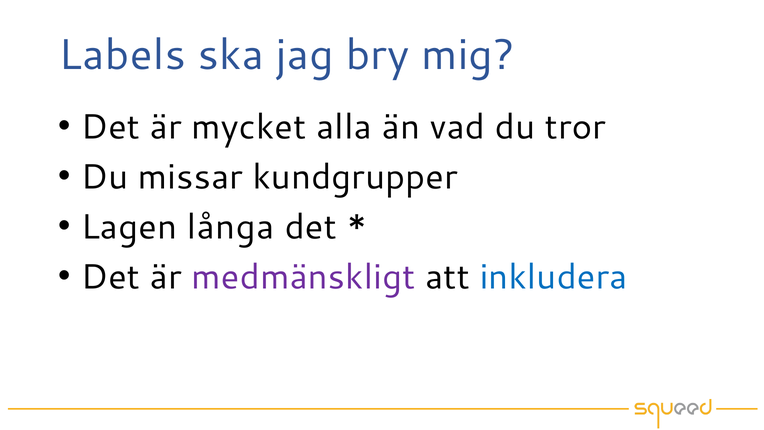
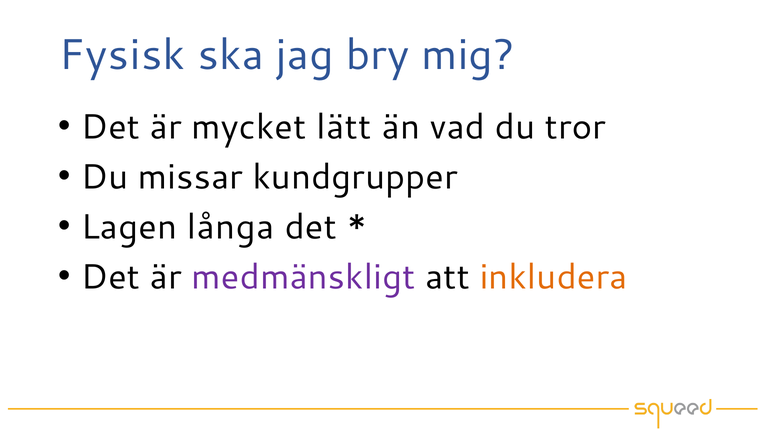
Labels: Labels -> Fysisk
alla: alla -> lätt
inkludera colour: blue -> orange
